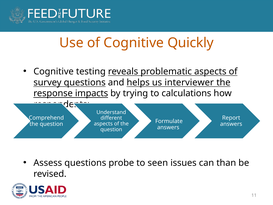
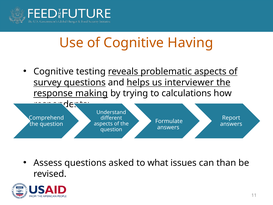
Quickly: Quickly -> Having
impacts: impacts -> making
probe: probe -> asked
seen: seen -> what
